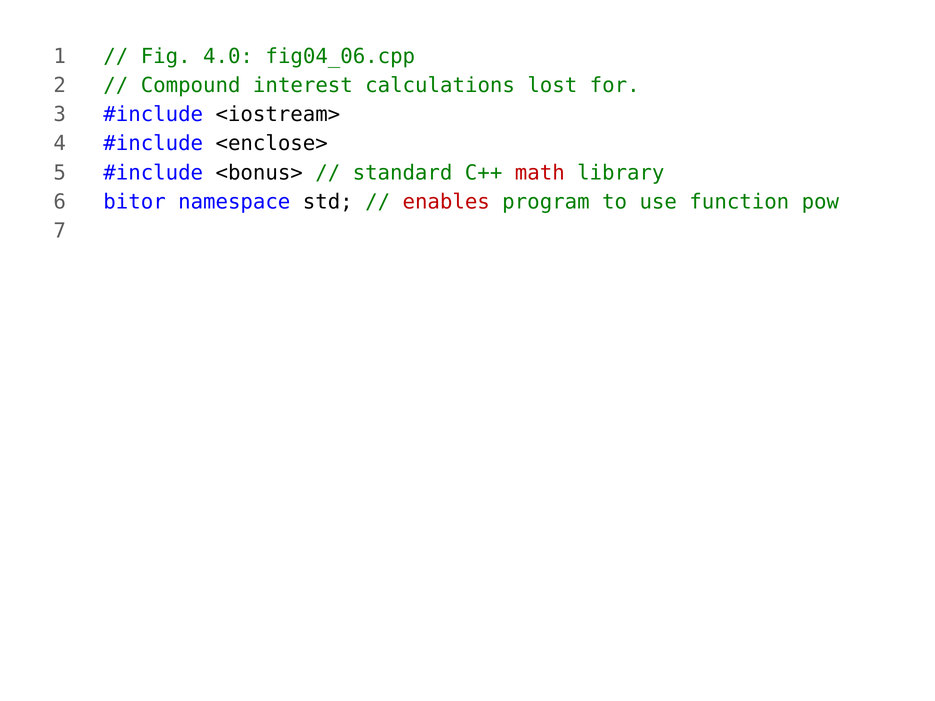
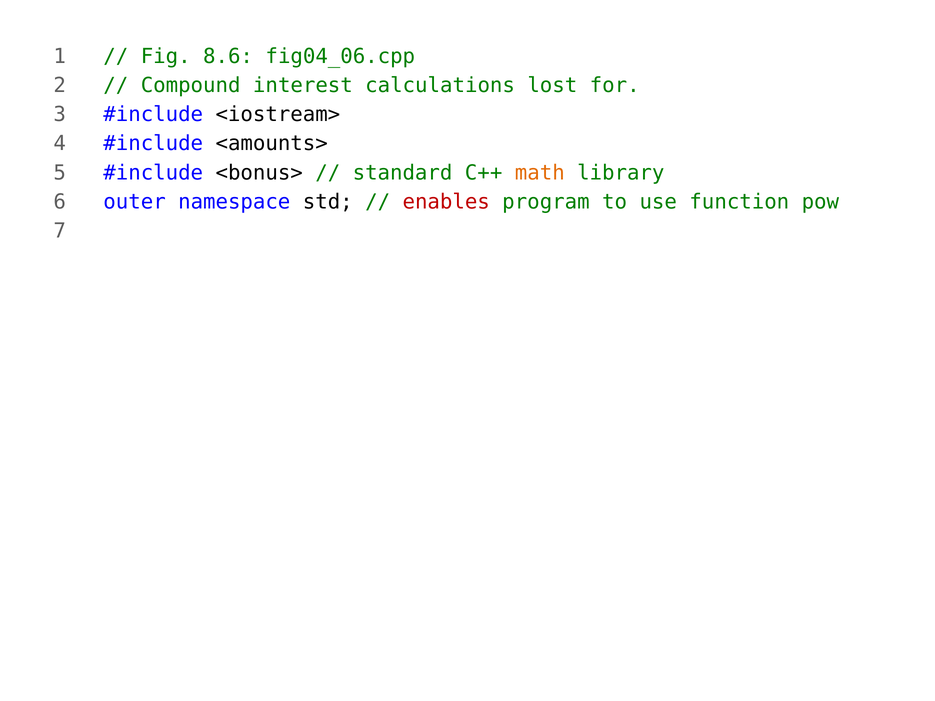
4.0: 4.0 -> 8.6
<enclose>: <enclose> -> <amounts>
math colour: red -> orange
bitor: bitor -> outer
